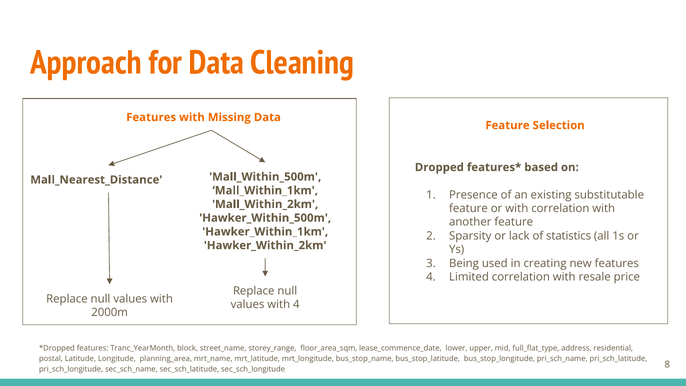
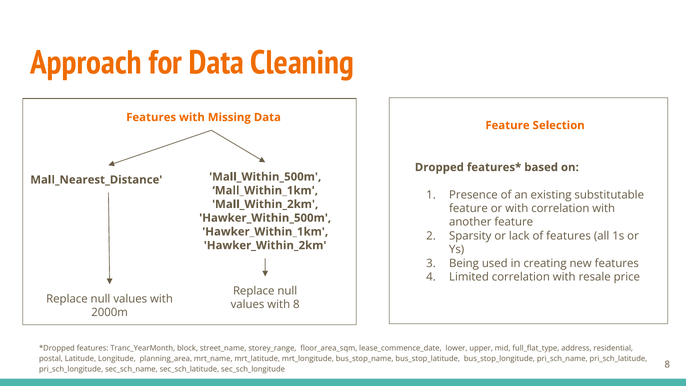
of statistics: statistics -> features
with 4: 4 -> 8
